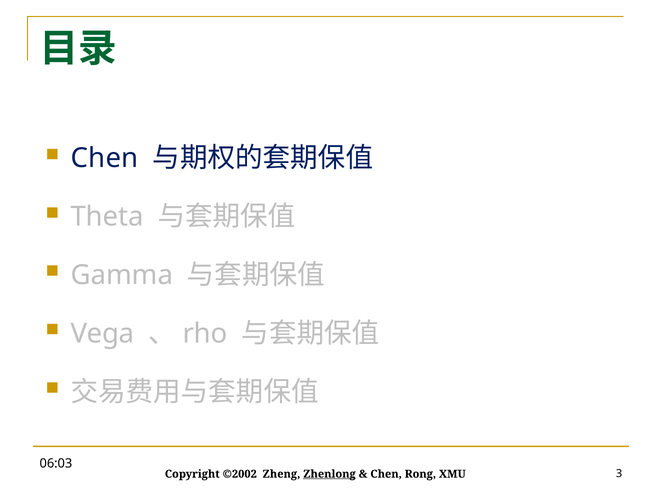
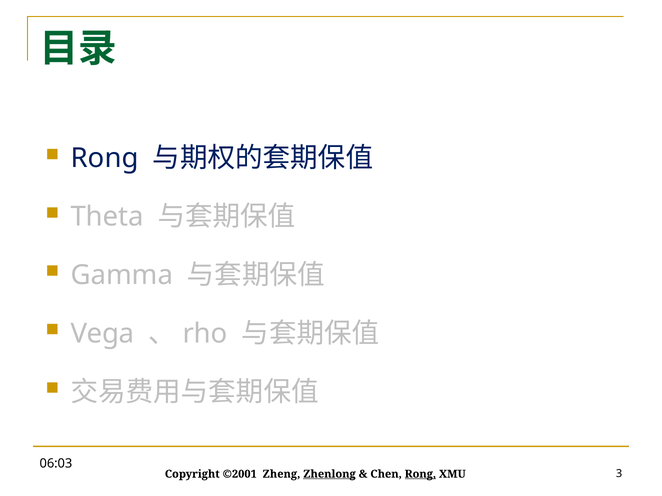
Chen at (104, 158): Chen -> Rong
©2002: ©2002 -> ©2001
Rong at (420, 475) underline: none -> present
